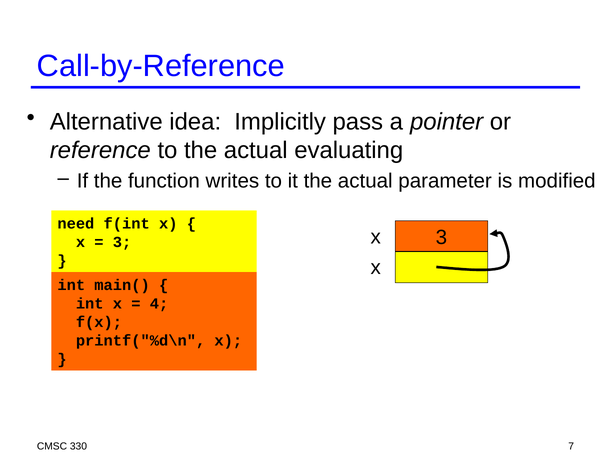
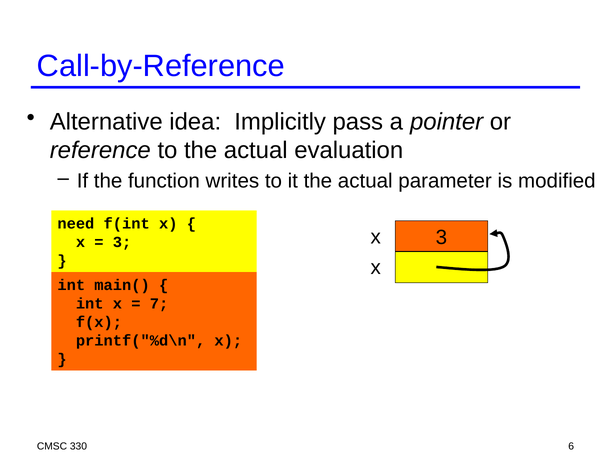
evaluating: evaluating -> evaluation
4: 4 -> 7
7: 7 -> 6
